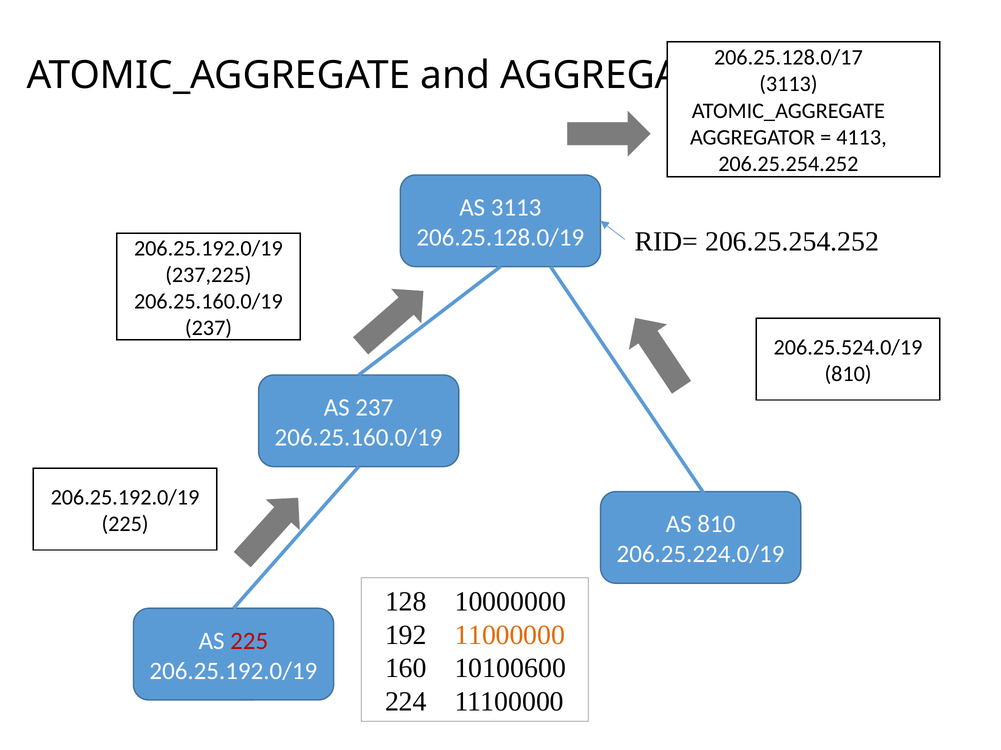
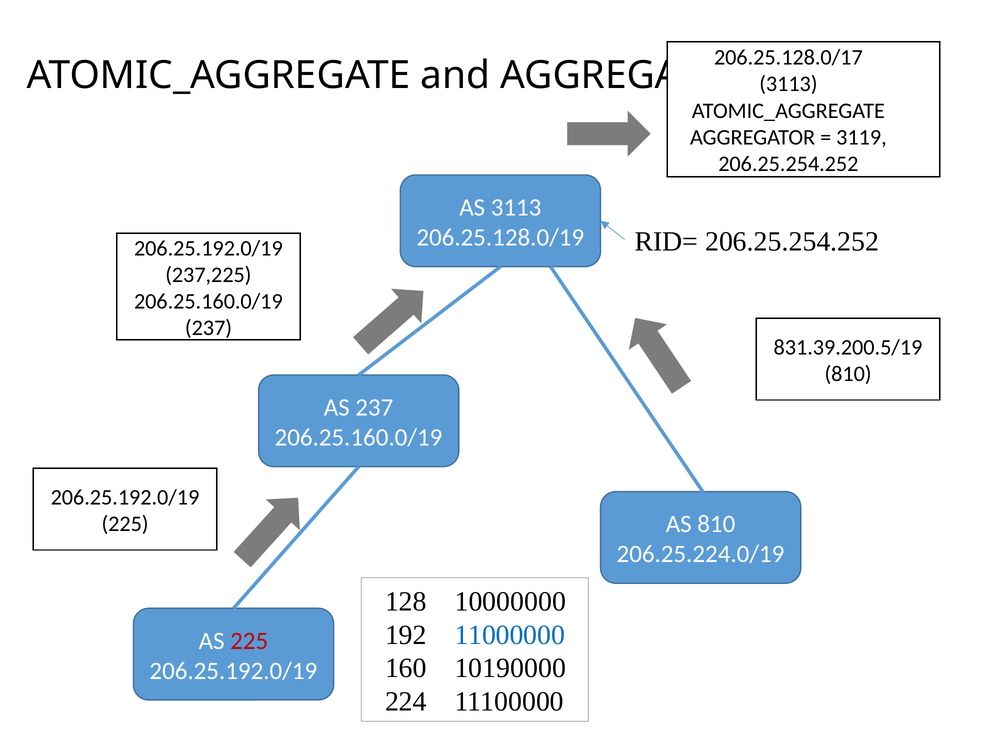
4113: 4113 -> 3119
206.25.524.0/19: 206.25.524.0/19 -> 831.39.200.5/19
11000000 colour: orange -> blue
10100600: 10100600 -> 10190000
